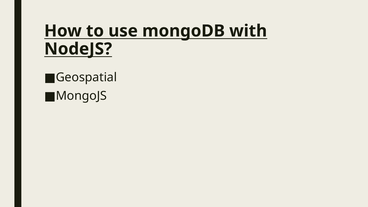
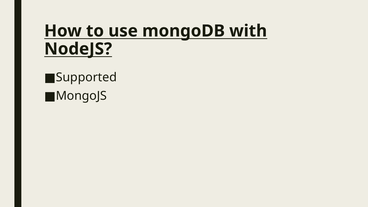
Geospatial: Geospatial -> Supported
